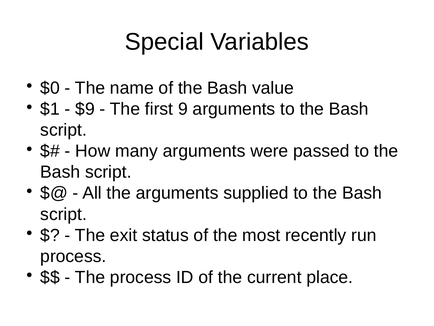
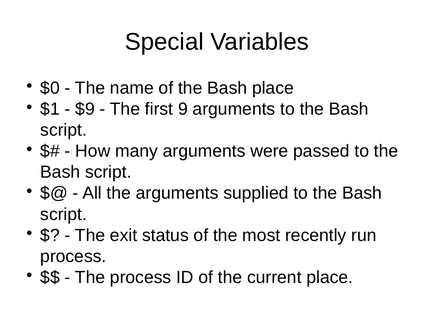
Bash value: value -> place
